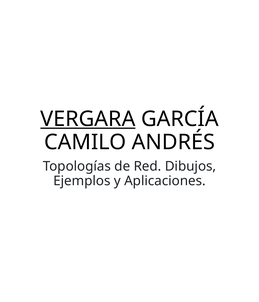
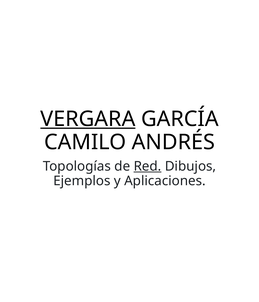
Red underline: none -> present
